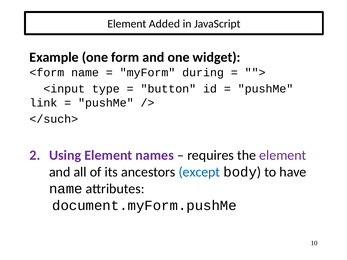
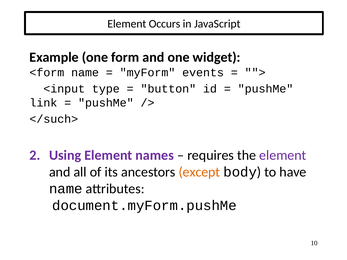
Added: Added -> Occurs
during: during -> events
except colour: blue -> orange
